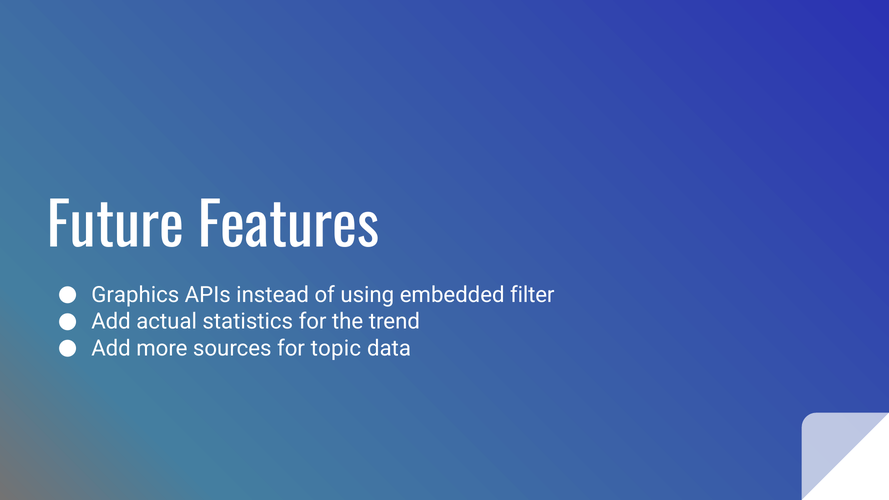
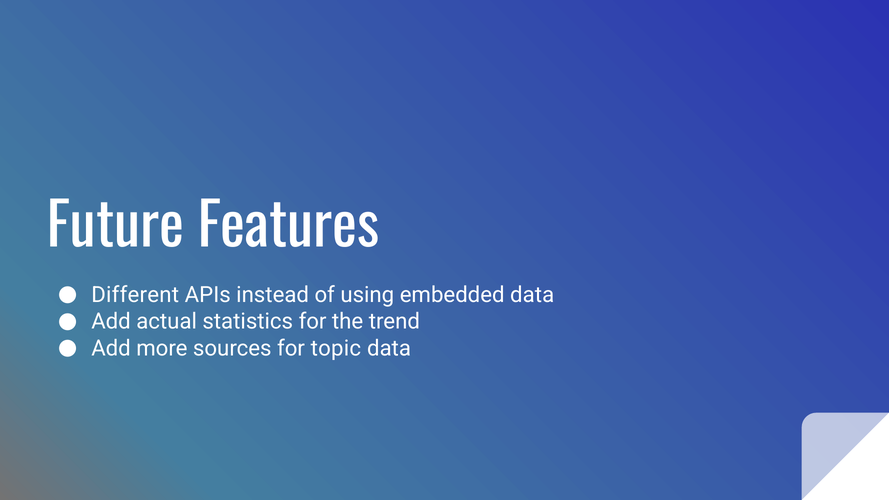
Graphics: Graphics -> Different
embedded filter: filter -> data
